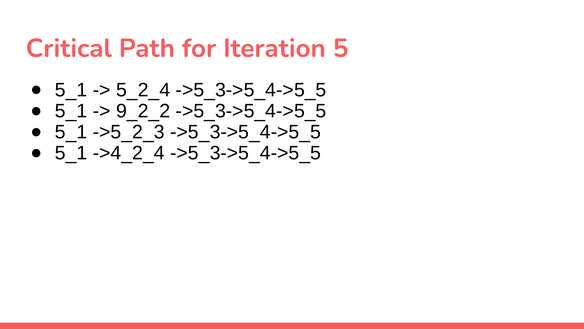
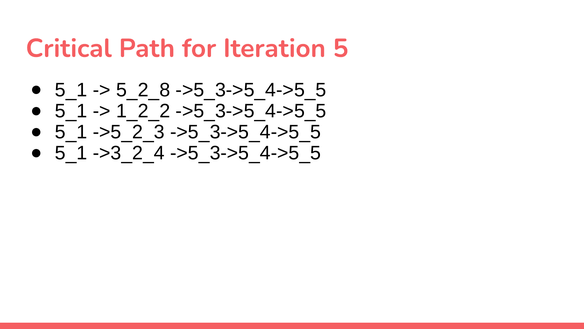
5_2_4: 5_2_4 -> 5_2_8
9_2_2: 9_2_2 -> 1_2_2
->4_2_4: ->4_2_4 -> ->3_2_4
